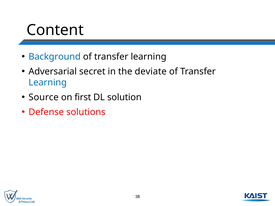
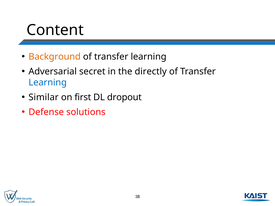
Background colour: blue -> orange
deviate: deviate -> directly
Source: Source -> Similar
solution: solution -> dropout
